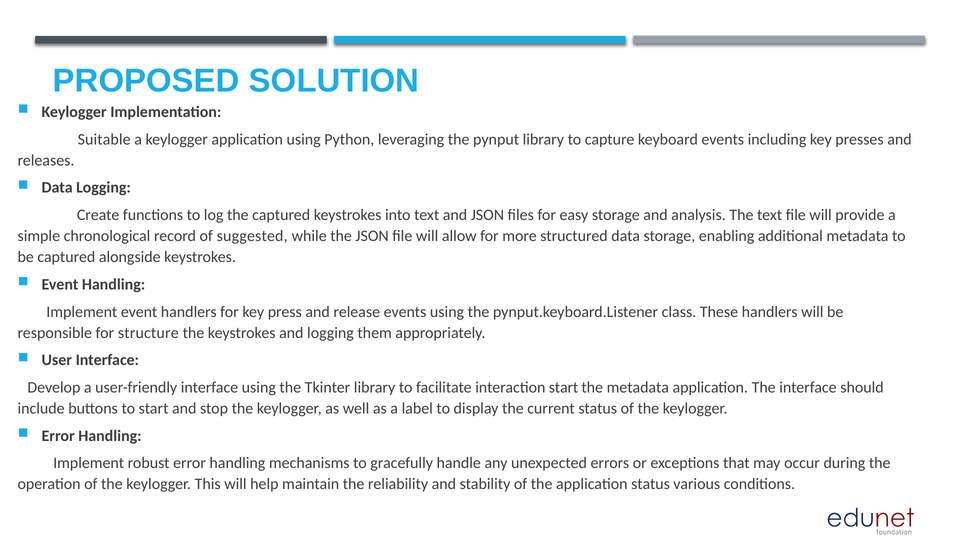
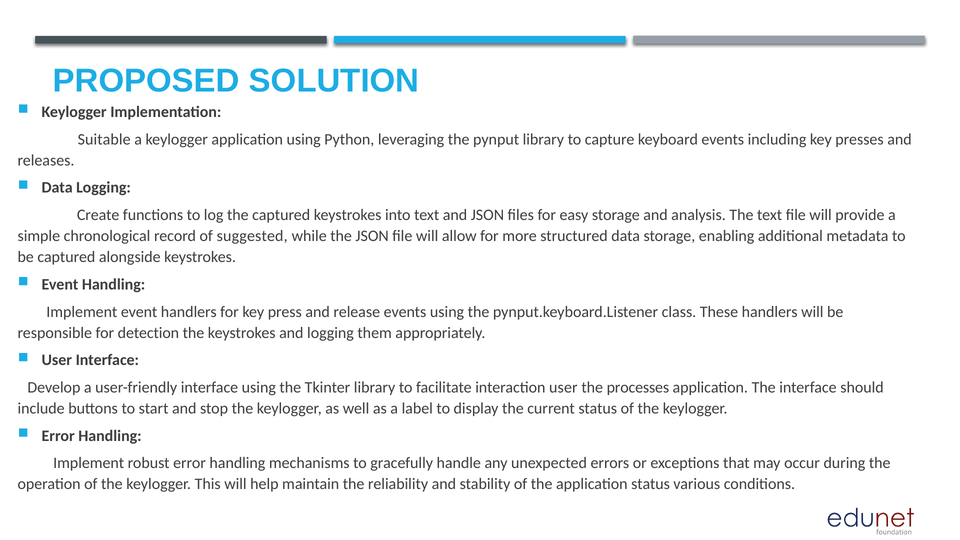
structure: structure -> detection
interaction start: start -> user
the metadata: metadata -> processes
